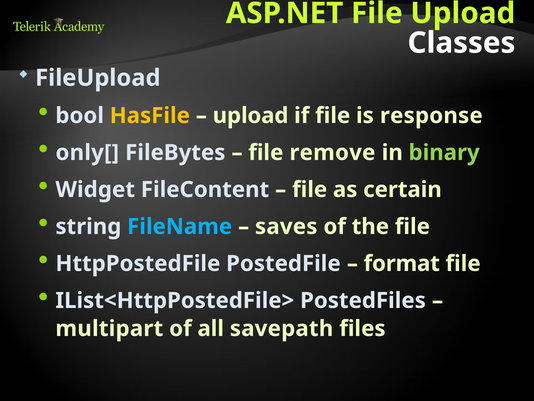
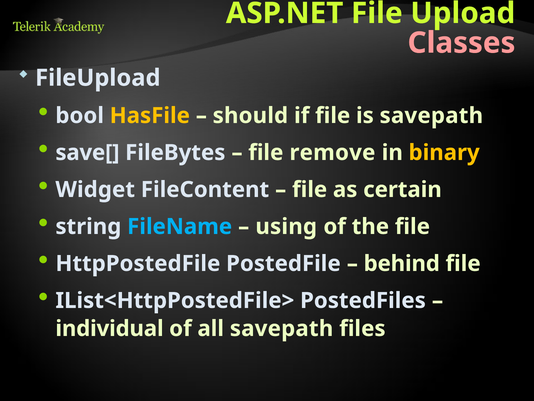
Classes colour: white -> pink
upload at (251, 116): upload -> should
is response: response -> savepath
only[: only[ -> save[
binary colour: light green -> yellow
saves: saves -> using
format: format -> behind
multipart: multipart -> individual
